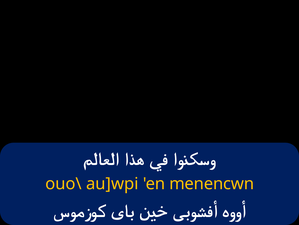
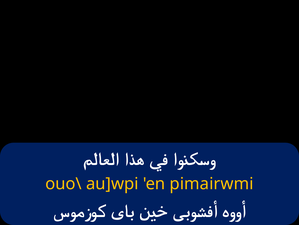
menencwn: menencwn -> pimairwmi
